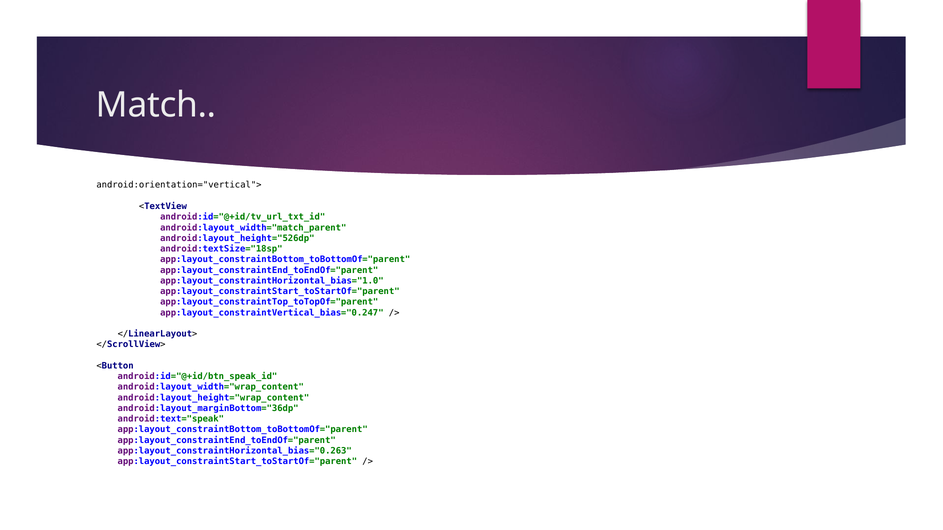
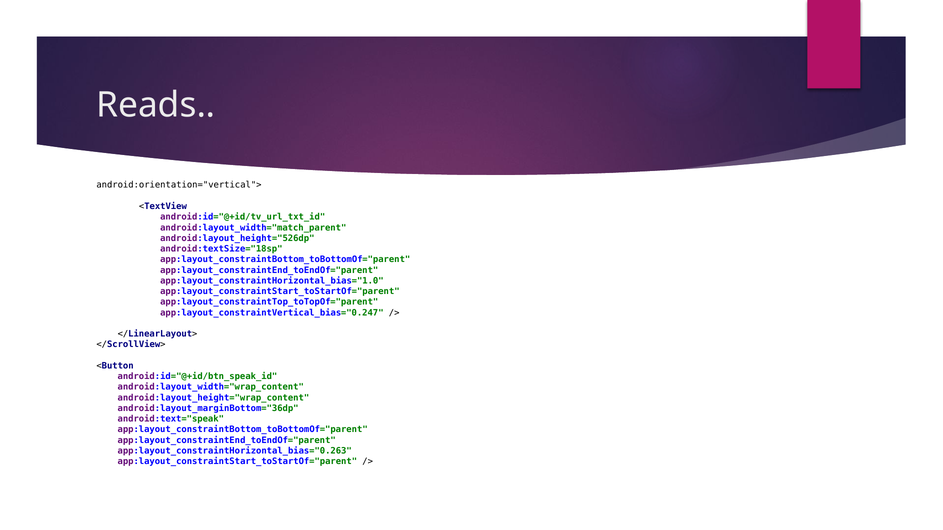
Match: Match -> Reads
